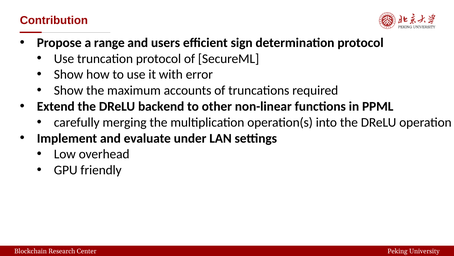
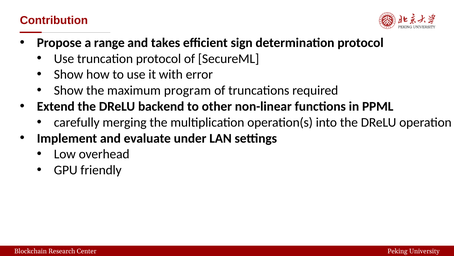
users: users -> takes
accounts: accounts -> program
